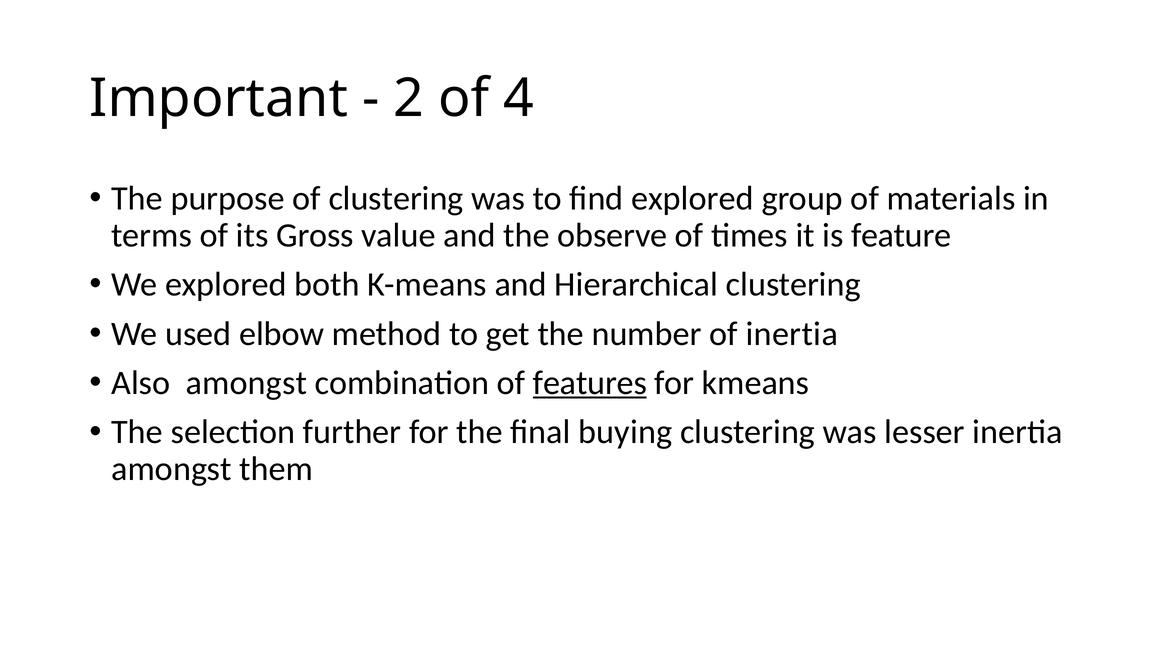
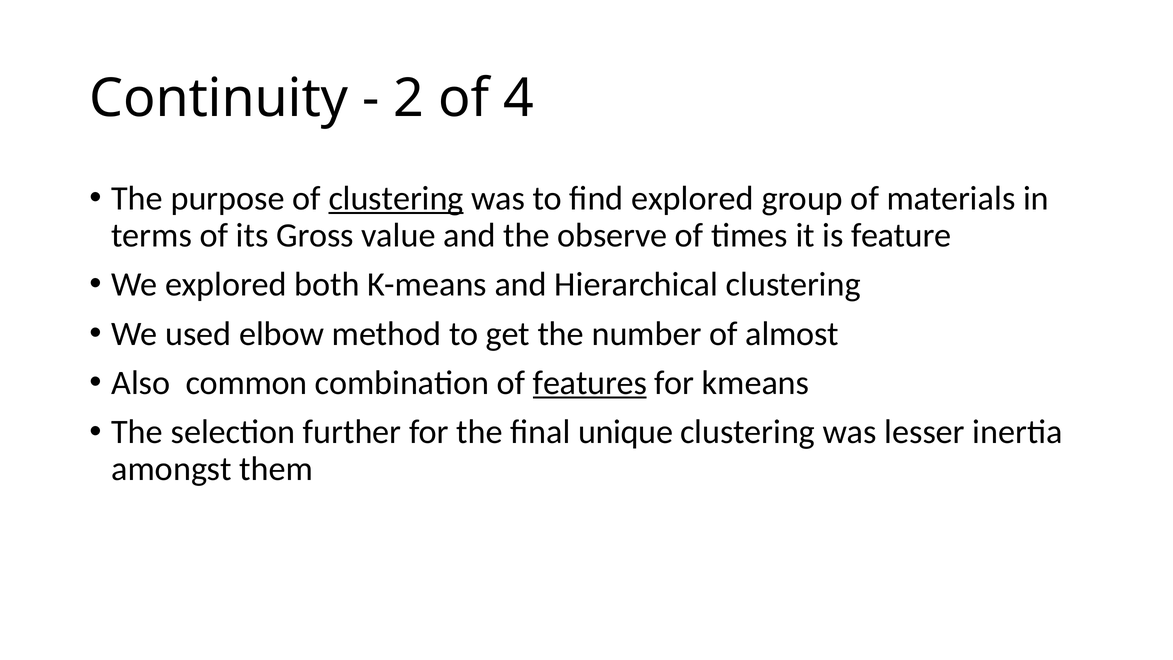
Important: Important -> Continuity
clustering at (396, 198) underline: none -> present
of inertia: inertia -> almost
Also amongst: amongst -> common
buying: buying -> unique
